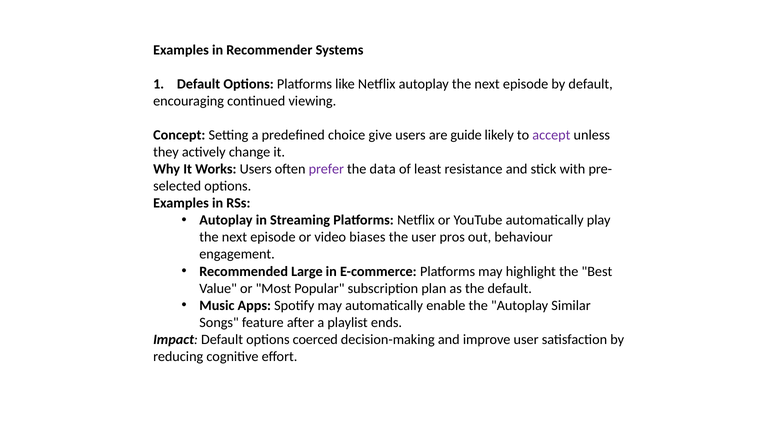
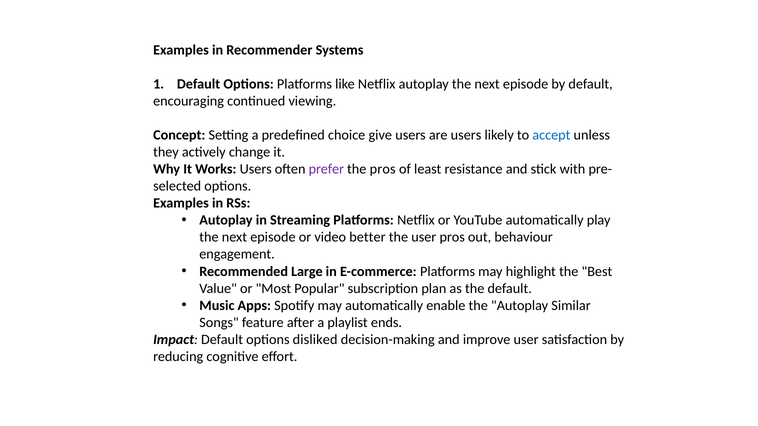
are guide: guide -> users
accept colour: purple -> blue
the data: data -> pros
biases: biases -> better
coerced: coerced -> disliked
